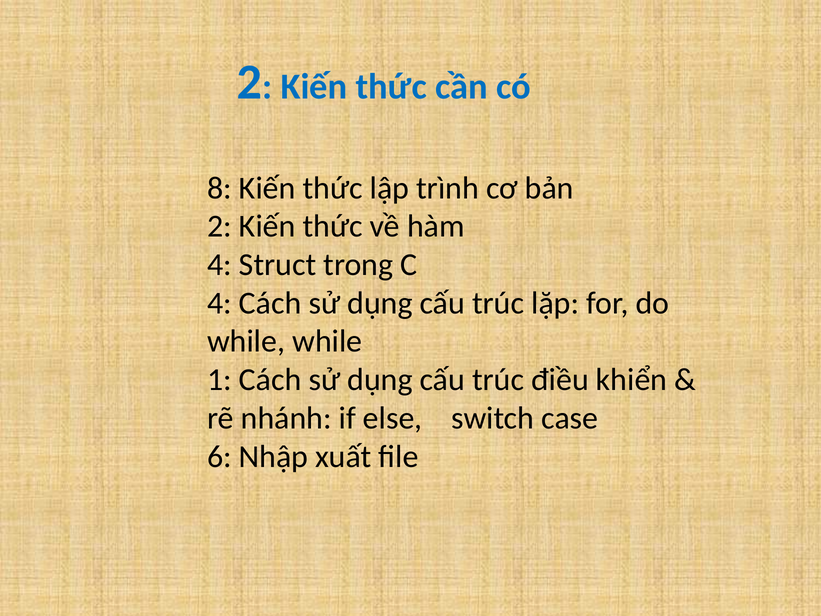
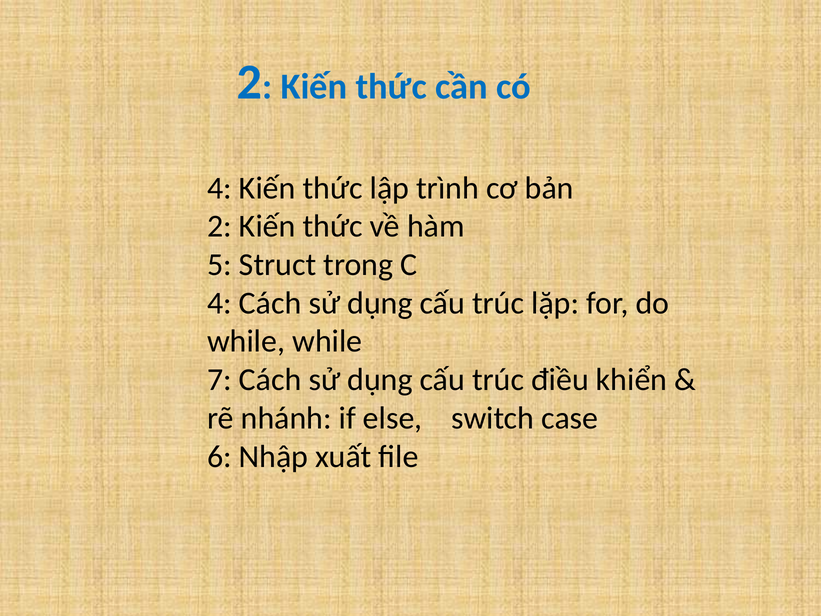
8 at (219, 188): 8 -> 4
4 at (219, 265): 4 -> 5
1: 1 -> 7
